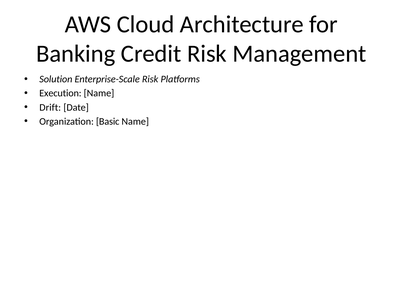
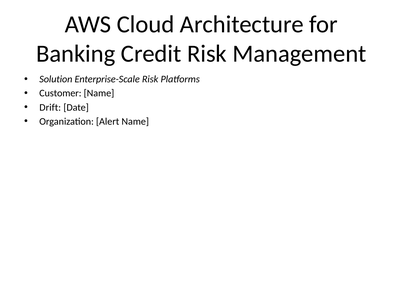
Execution: Execution -> Customer
Basic: Basic -> Alert
